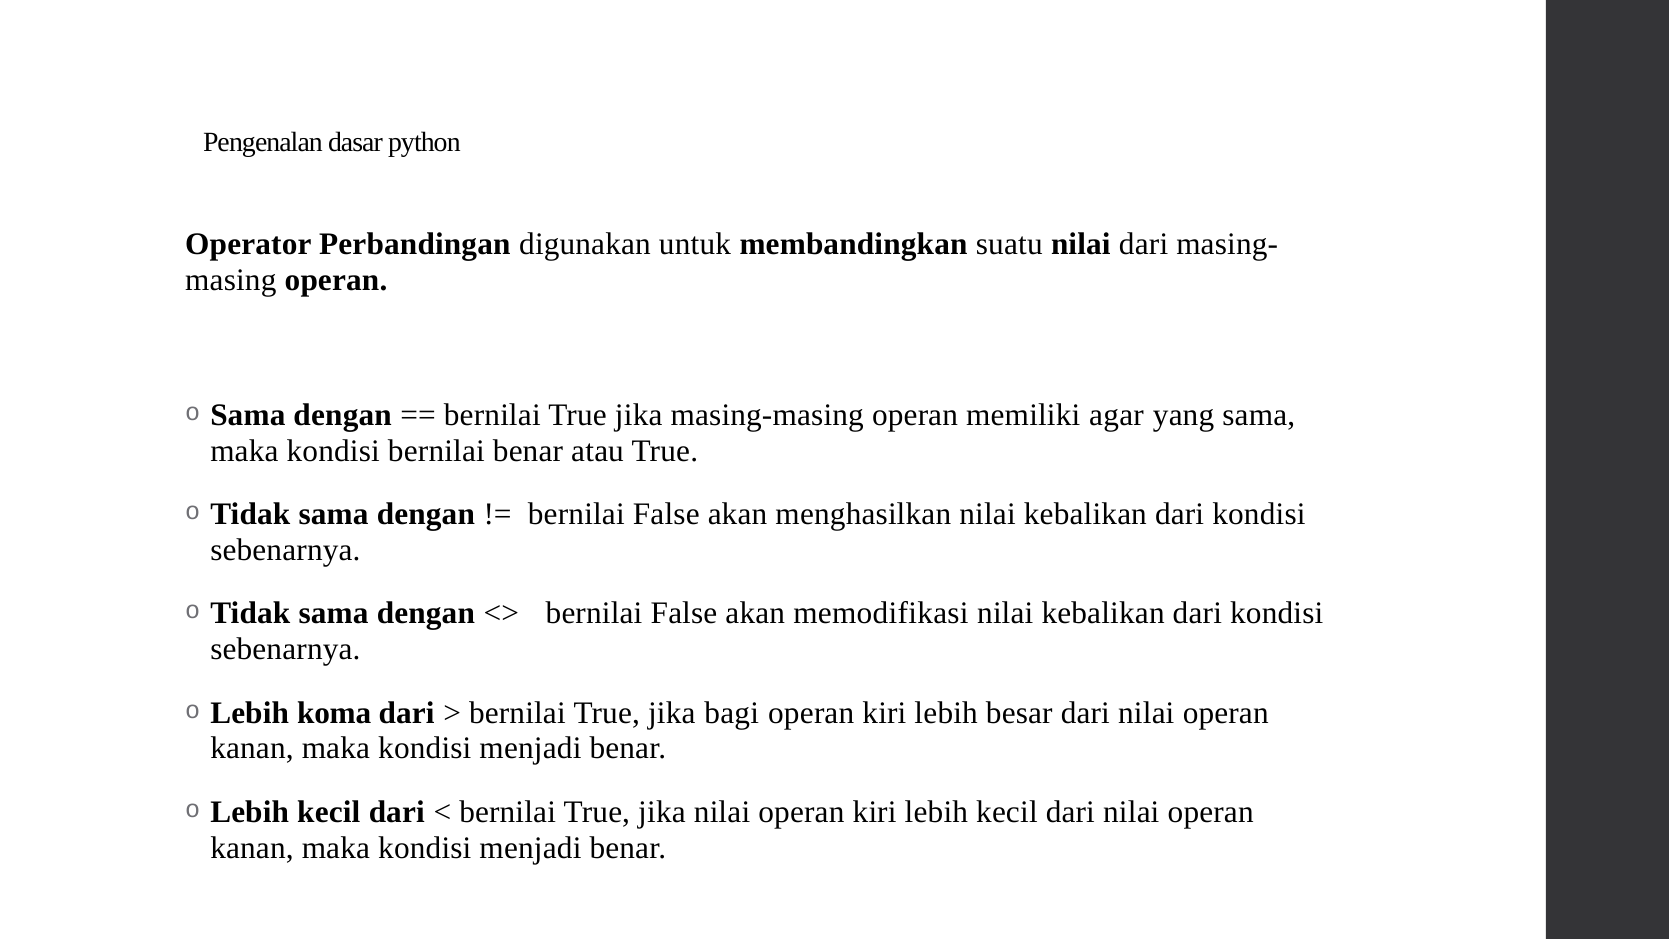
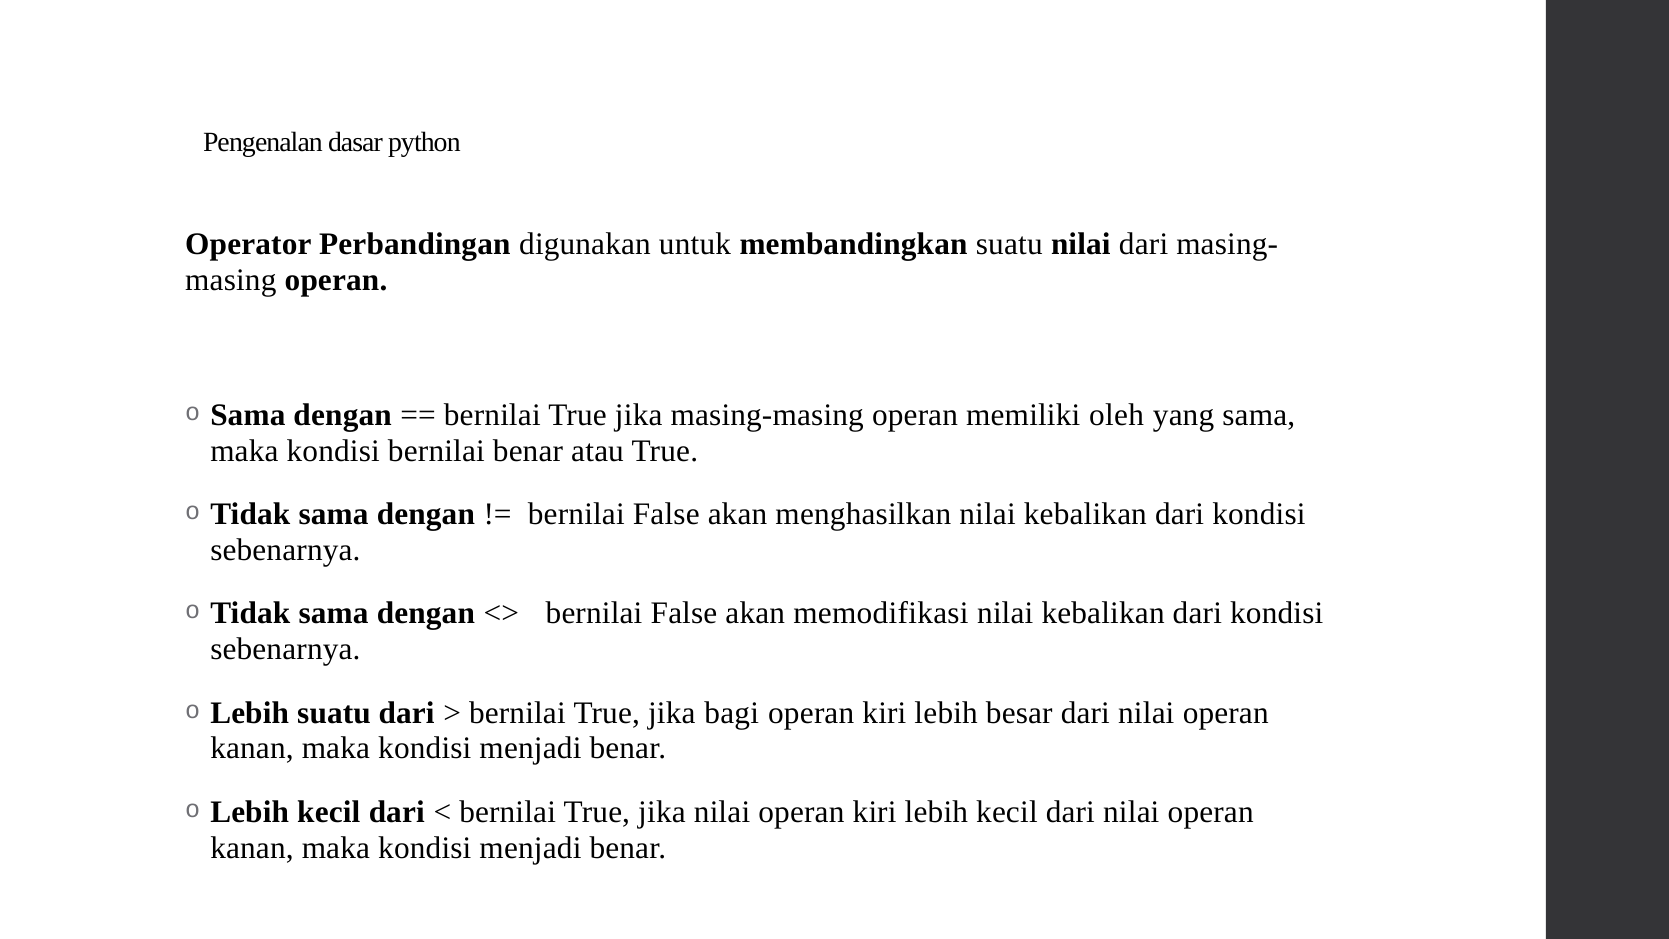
agar: agar -> oleh
Lebih koma: koma -> suatu
